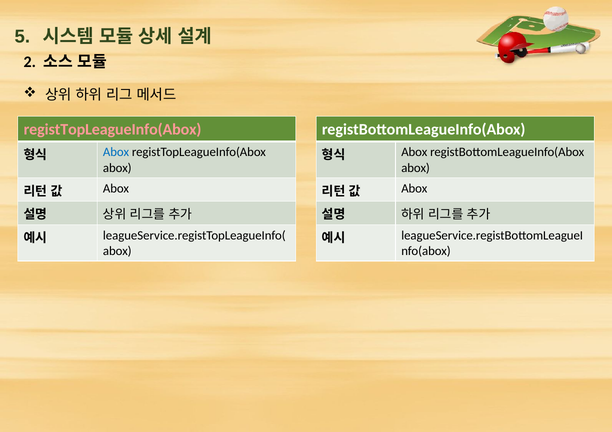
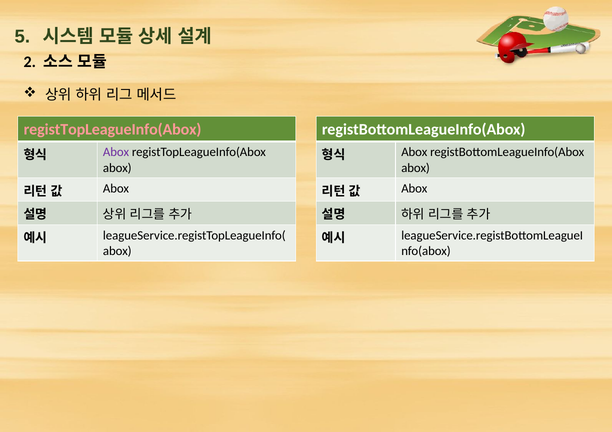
Abox at (116, 152) colour: blue -> purple
